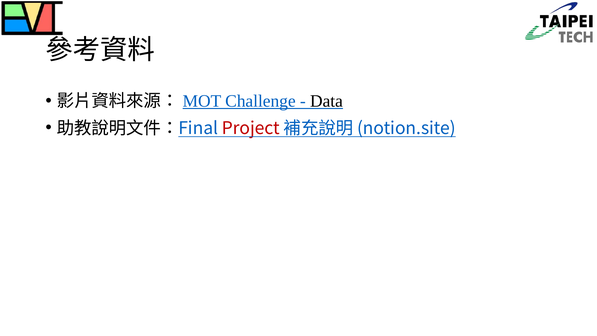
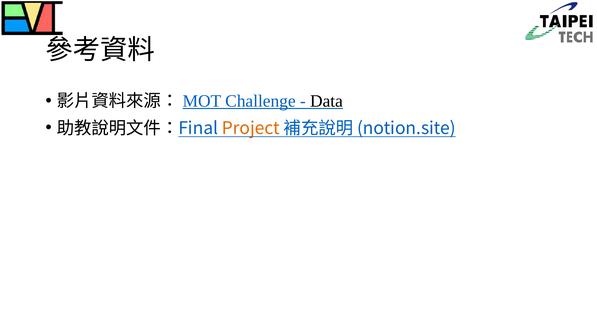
Project colour: red -> orange
